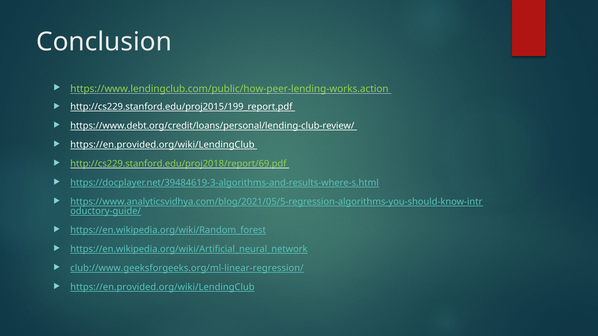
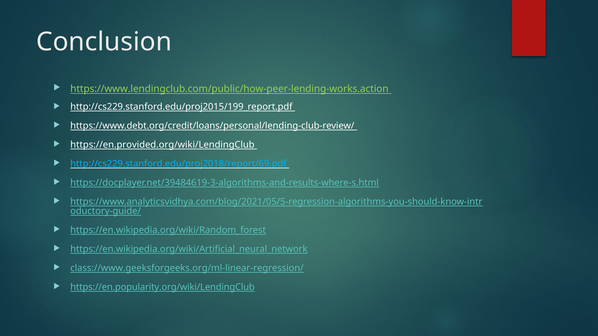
http://cs229.stanford.edu/proj2018/report/69.pdf colour: light green -> light blue
club://www.geeksforgeeks.org/ml-linear-regression/: club://www.geeksforgeeks.org/ml-linear-regression/ -> class://www.geeksforgeeks.org/ml-linear-regression/
https://en.provided.org/wiki/LendingClub at (162, 287): https://en.provided.org/wiki/LendingClub -> https://en.popularity.org/wiki/LendingClub
